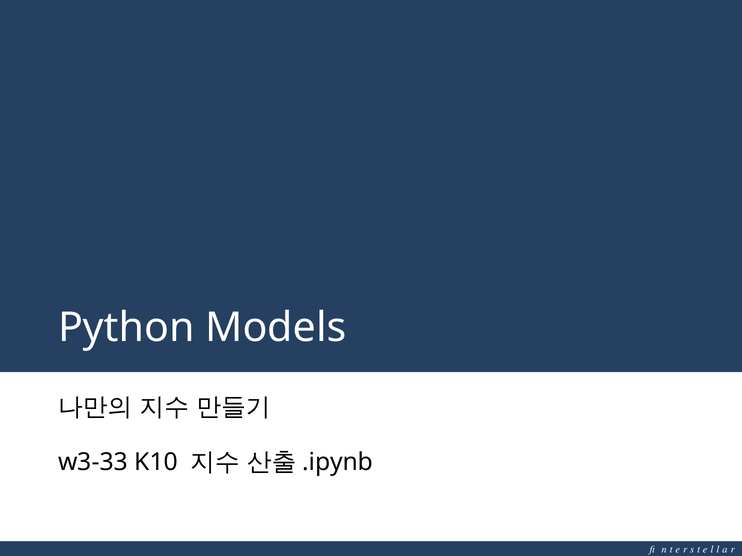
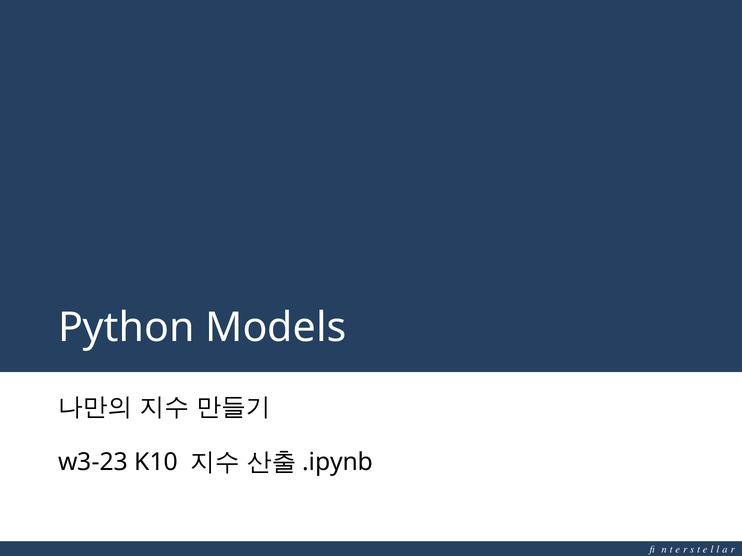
w3-33: w3-33 -> w3-23
